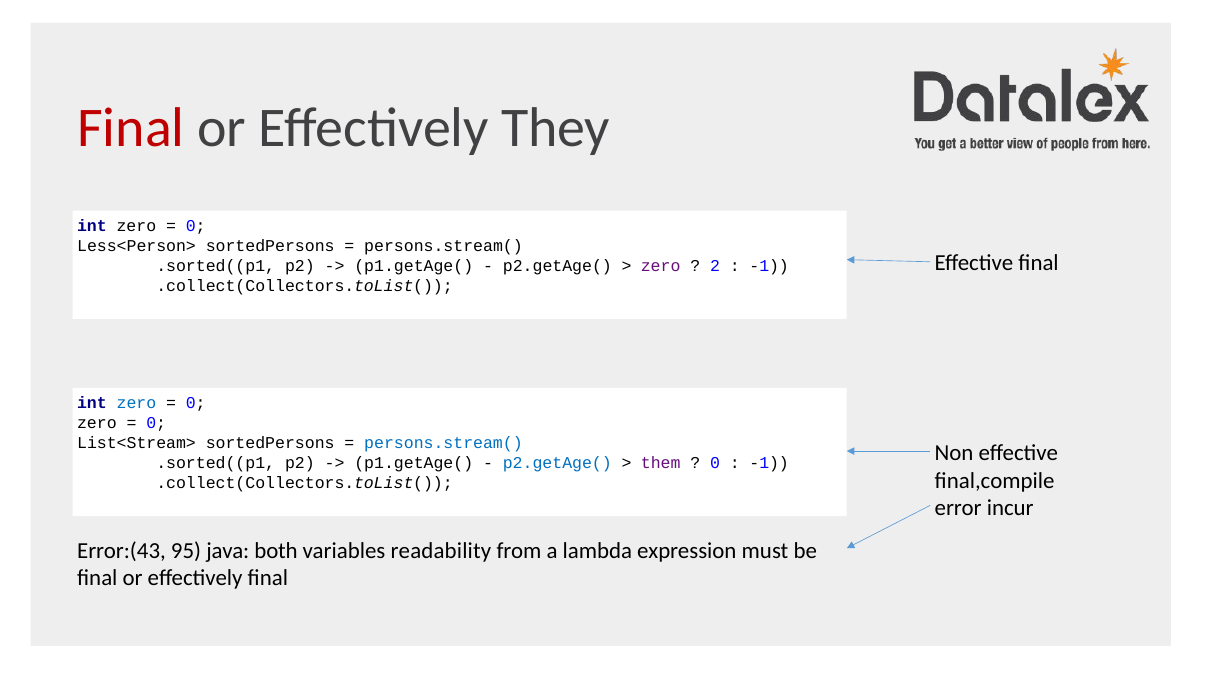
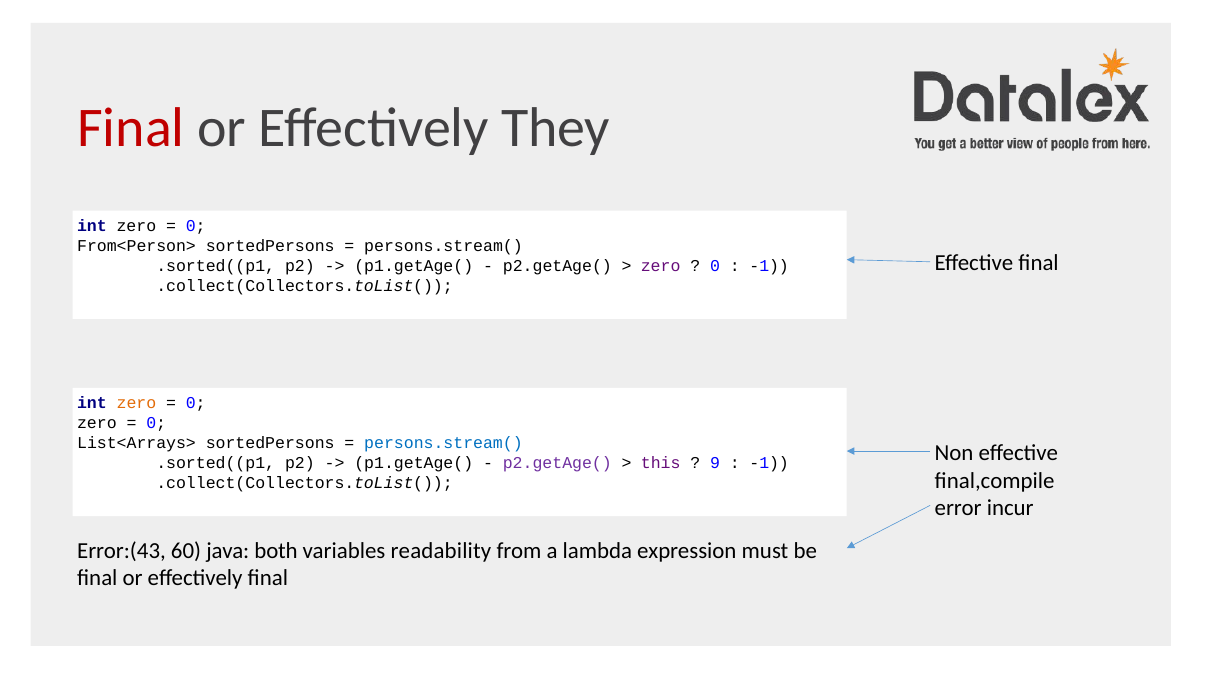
Less<Person>: Less<Person> -> From<Person>
2 at (715, 266): 2 -> 0
zero at (136, 403) colour: blue -> orange
List<Stream>: List<Stream> -> List<Arrays>
p2.getAge( at (557, 463) colour: blue -> purple
them: them -> this
0 at (715, 463): 0 -> 9
95: 95 -> 60
